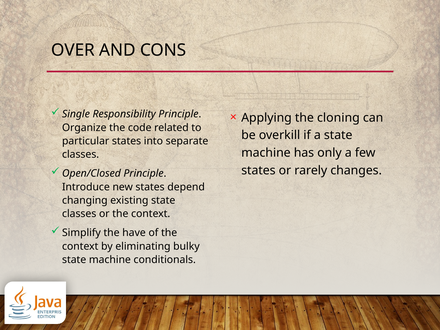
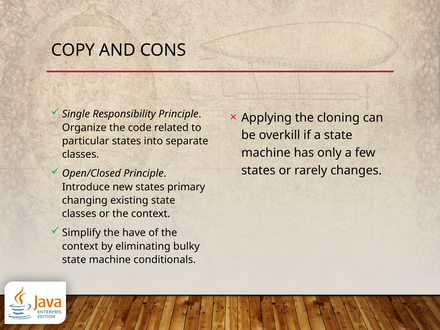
OVER: OVER -> COPY
depend: depend -> primary
